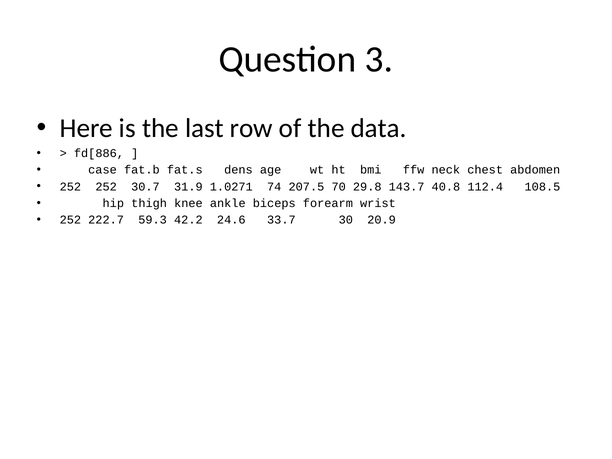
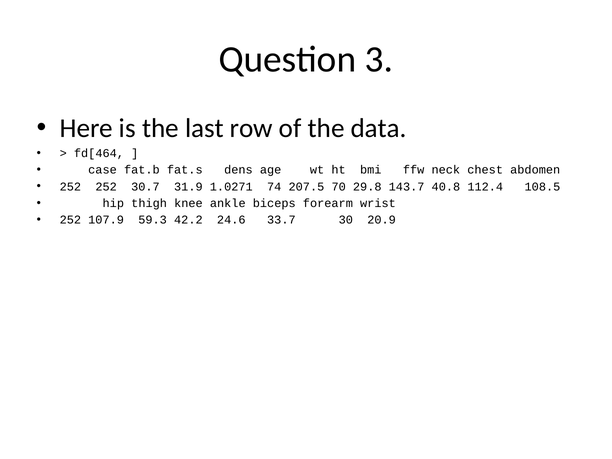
fd[886: fd[886 -> fd[464
222.7: 222.7 -> 107.9
